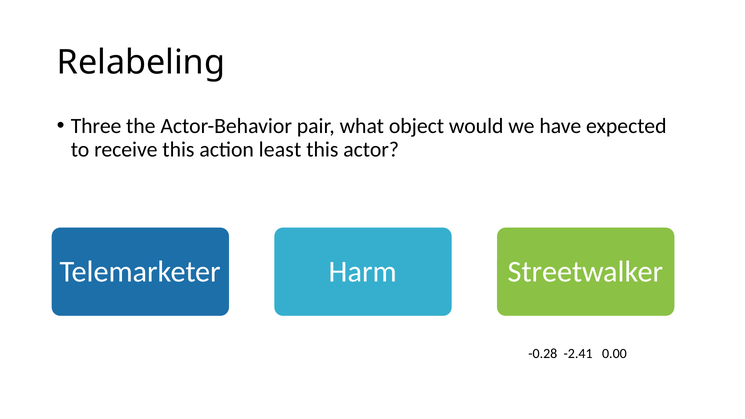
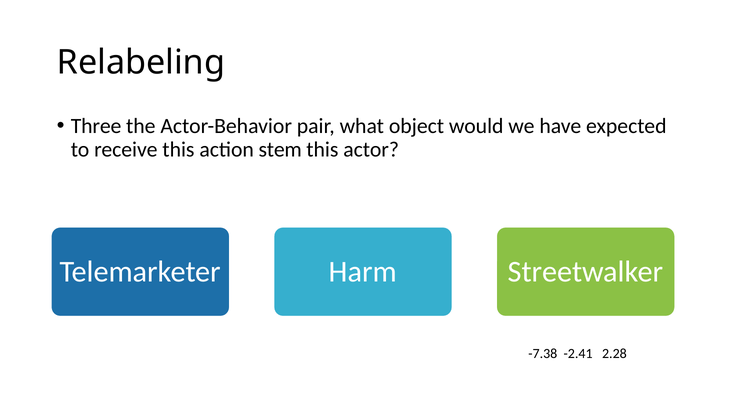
least: least -> stem
-0.28: -0.28 -> -7.38
0.00: 0.00 -> 2.28
